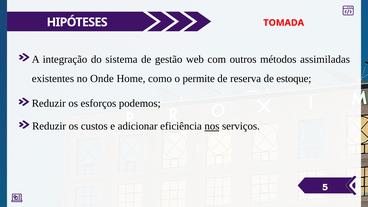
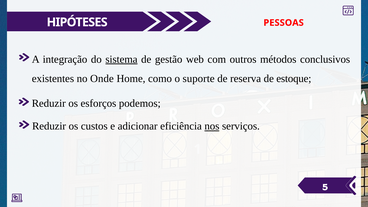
TOMADA: TOMADA -> PESSOAS
sistema underline: none -> present
assimiladas: assimiladas -> conclusivos
permite: permite -> suporte
